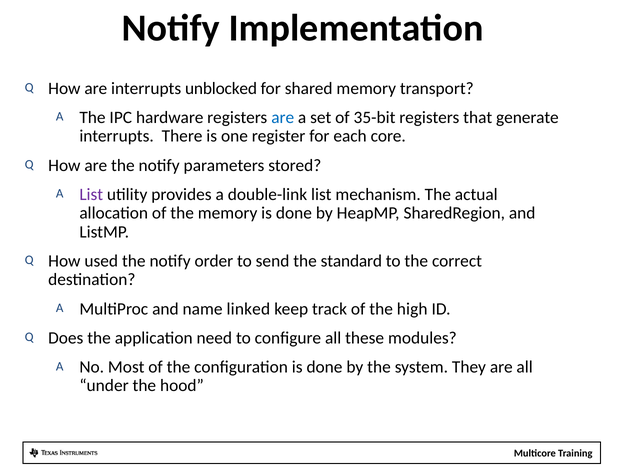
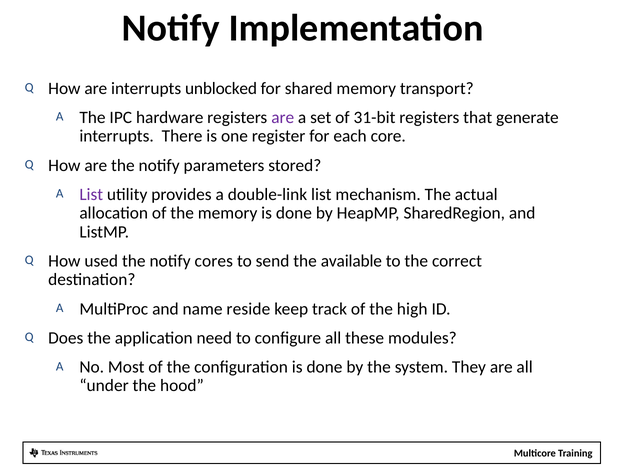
are at (283, 117) colour: blue -> purple
35-bit: 35-bit -> 31-bit
order: order -> cores
standard: standard -> available
linked: linked -> reside
